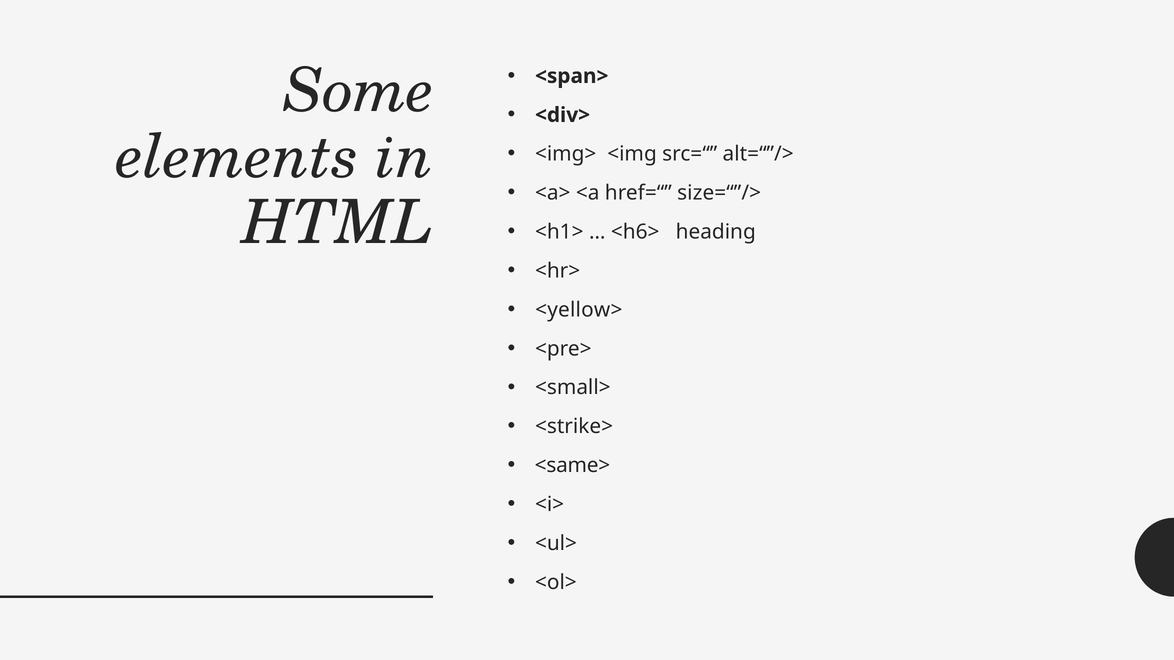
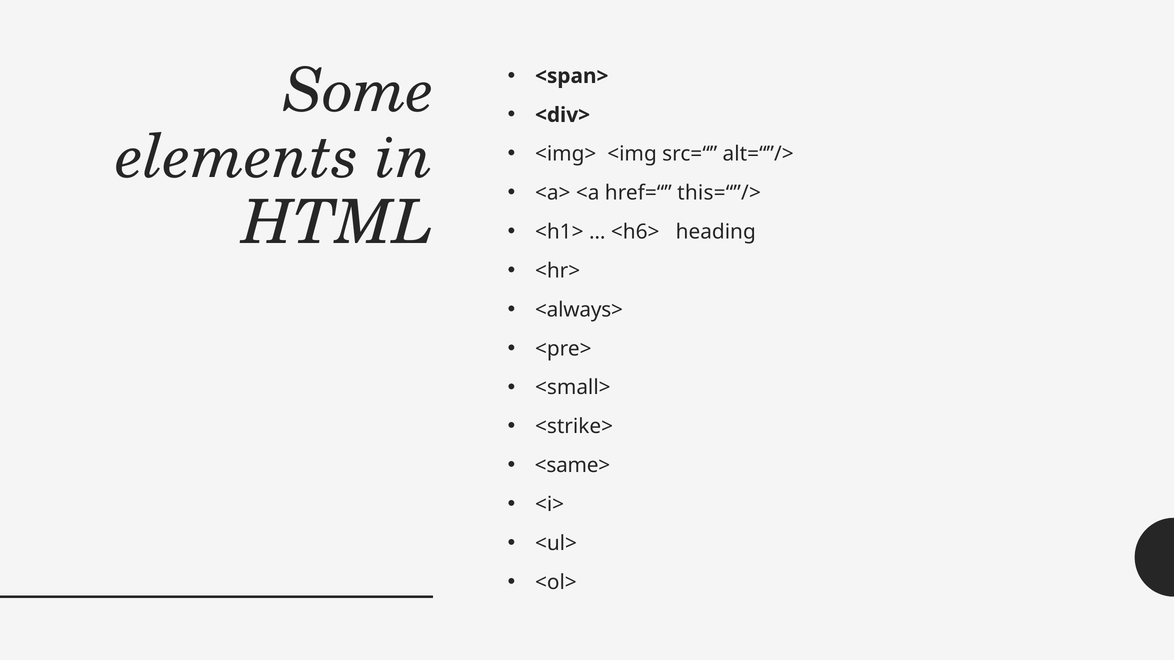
size=“”/>: size=“”/> -> this=“”/>
<yellow>: <yellow> -> <always>
